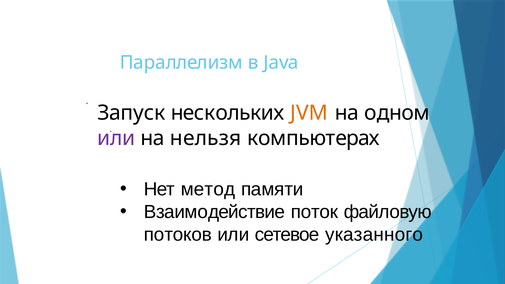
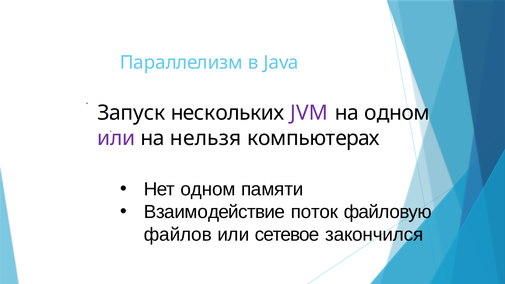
JVM colour: orange -> purple
Нет метод: метод -> одном
потоков: потоков -> файлов
указанного: указанного -> закончился
